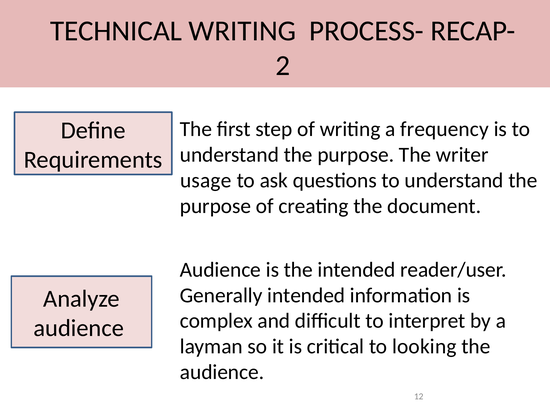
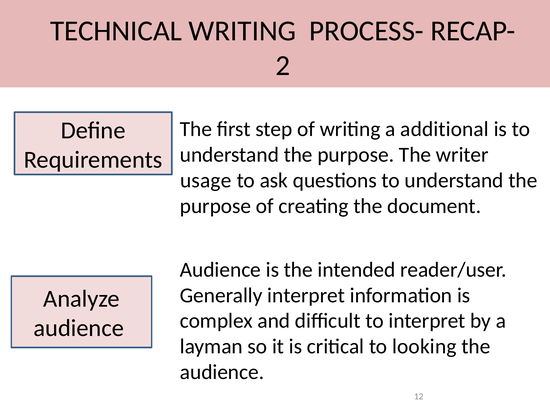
frequency: frequency -> additional
Generally intended: intended -> interpret
